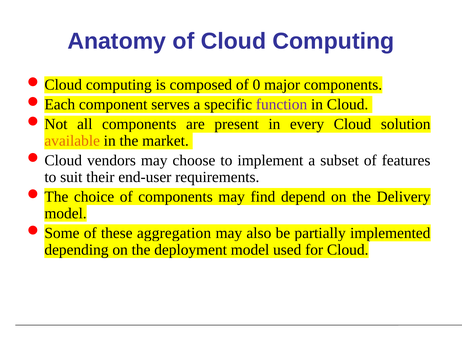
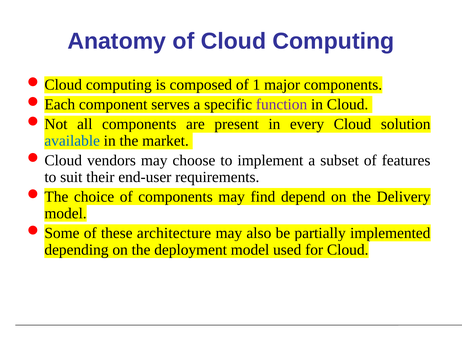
0: 0 -> 1
available colour: orange -> blue
aggregation: aggregation -> architecture
